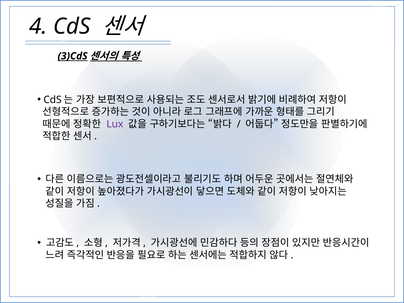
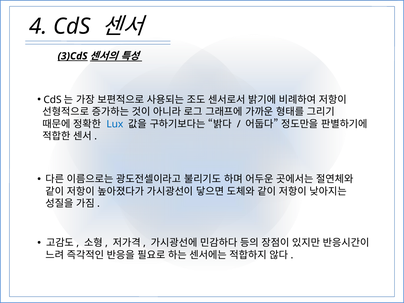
Lux colour: purple -> blue
